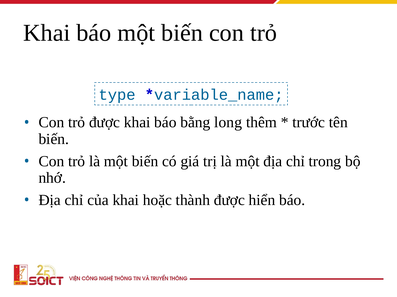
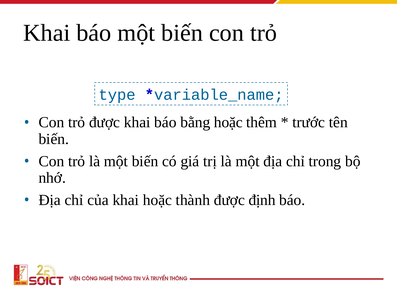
bằng long: long -> hoặc
hiển: hiển -> định
